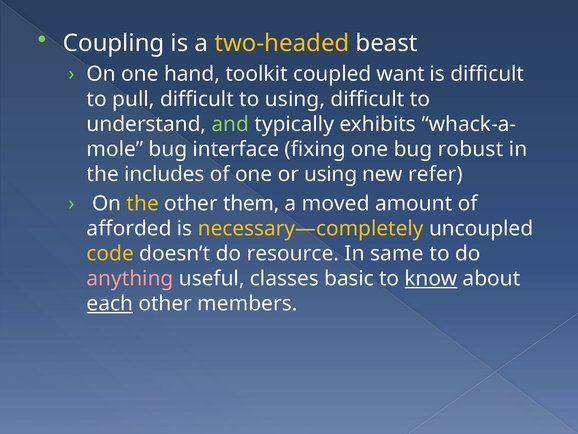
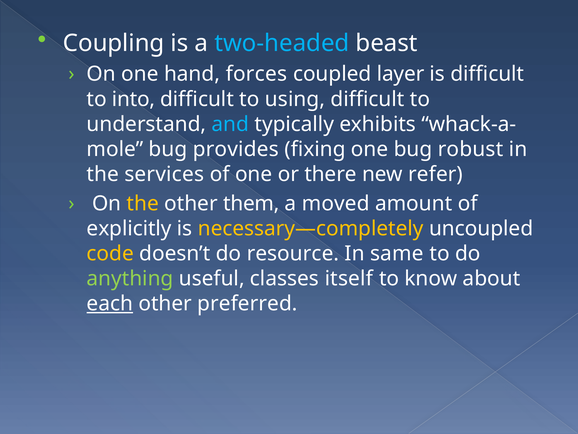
two-headed colour: yellow -> light blue
toolkit: toolkit -> forces
want: want -> layer
pull: pull -> into
and colour: light green -> light blue
interface: interface -> provides
includes: includes -> services
or using: using -> there
afforded: afforded -> explicitly
anything colour: pink -> light green
basic: basic -> itself
know underline: present -> none
members: members -> preferred
